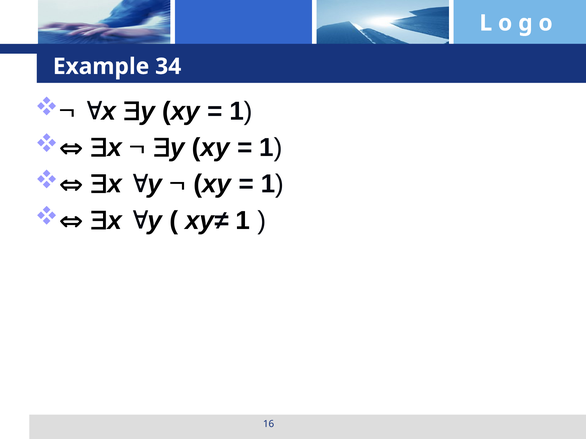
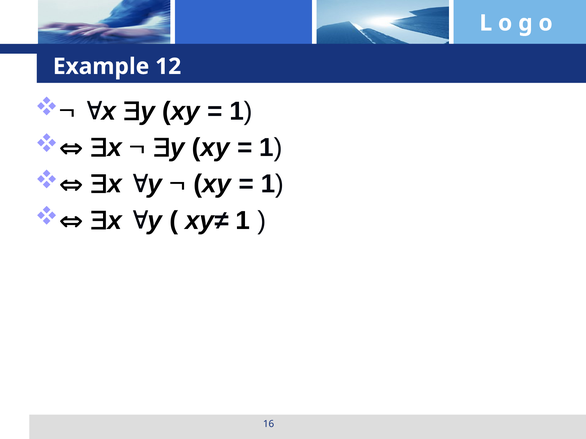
34: 34 -> 12
